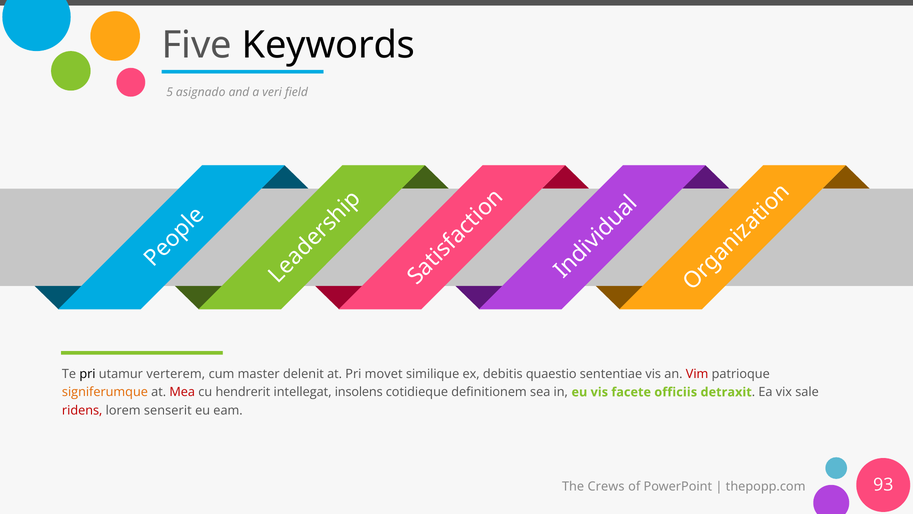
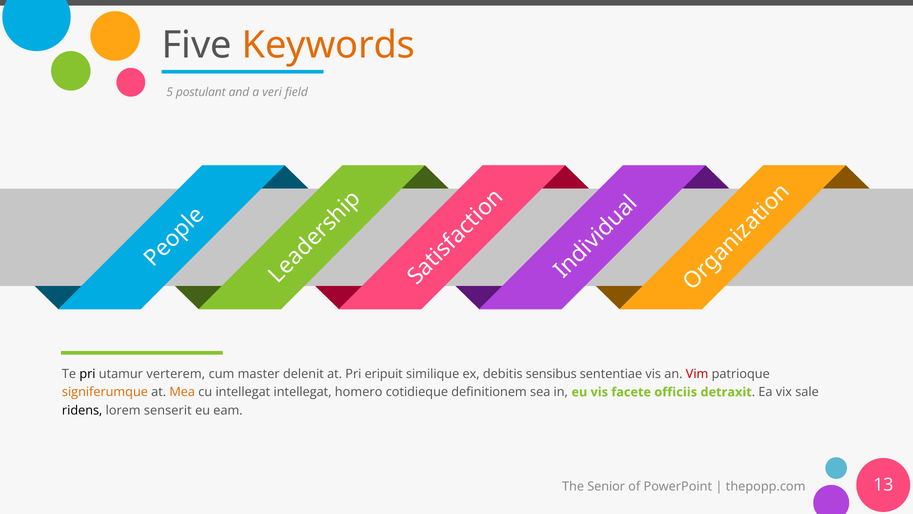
Keywords colour: black -> orange
asignado: asignado -> postulant
movet: movet -> eripuit
quaestio: quaestio -> sensibus
Mea colour: red -> orange
cu hendrerit: hendrerit -> intellegat
insolens: insolens -> homero
ridens colour: red -> black
Crews: Crews -> Senior
93: 93 -> 13
